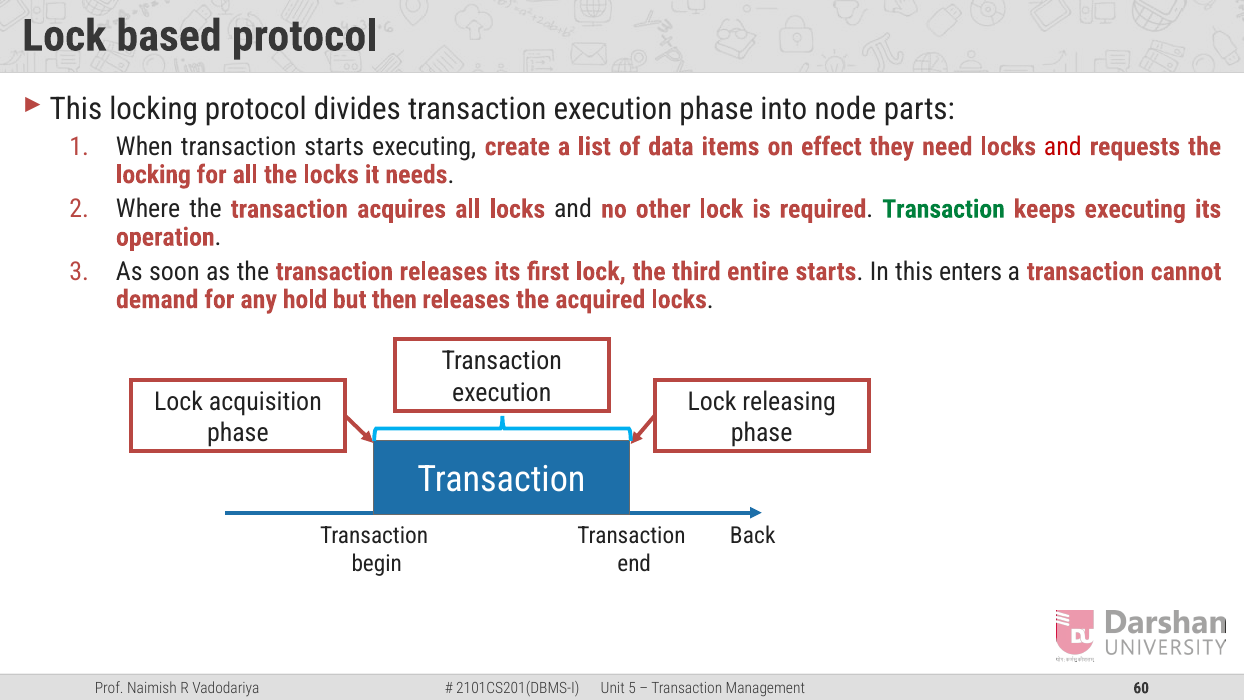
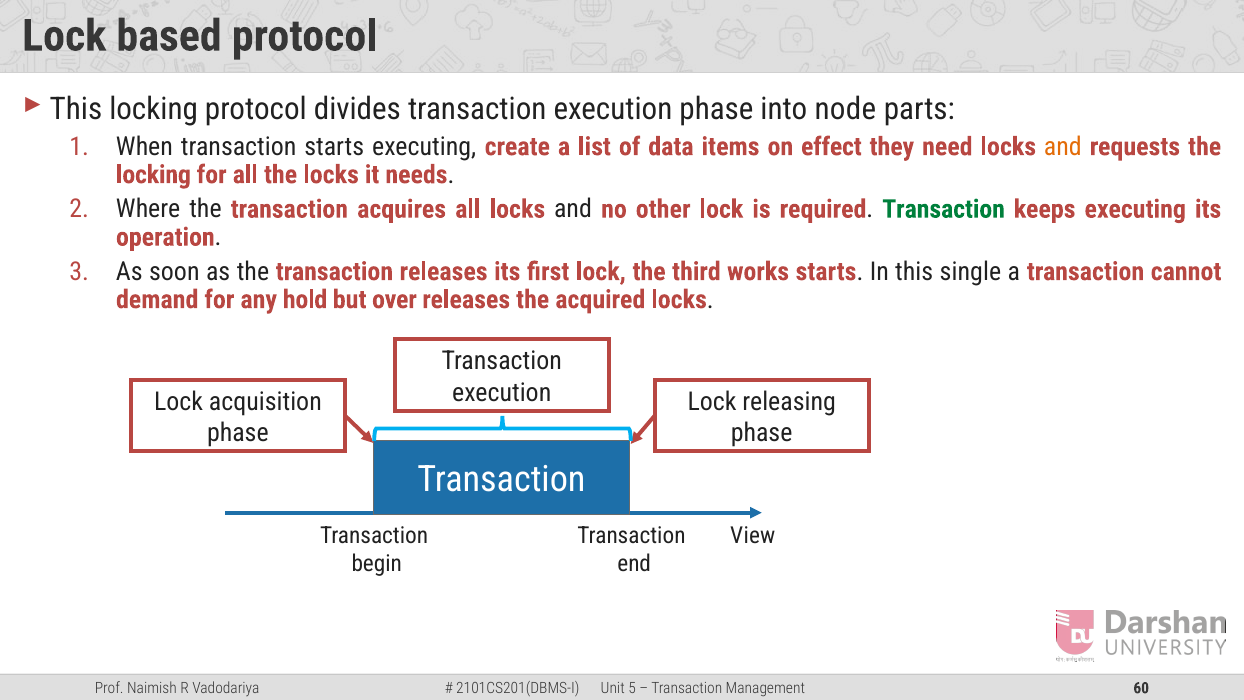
and at (1063, 147) colour: red -> orange
entire: entire -> works
enters: enters -> single
then: then -> over
Back: Back -> View
